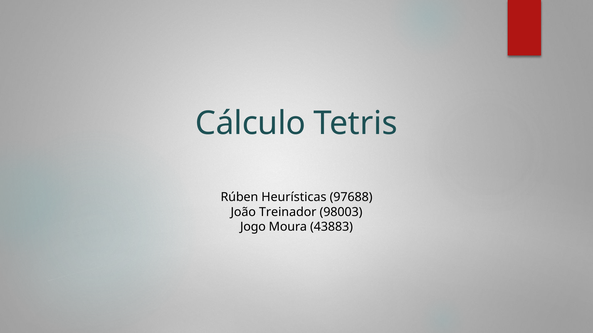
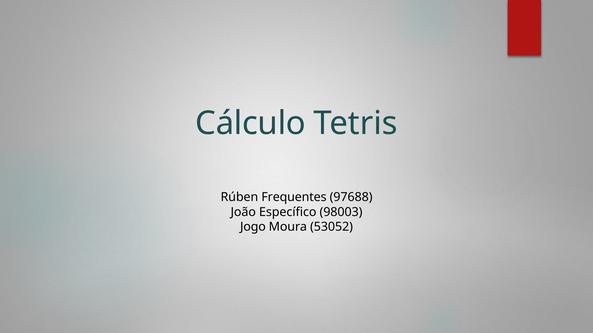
Heurísticas: Heurísticas -> Frequentes
Treinador: Treinador -> Específico
43883: 43883 -> 53052
